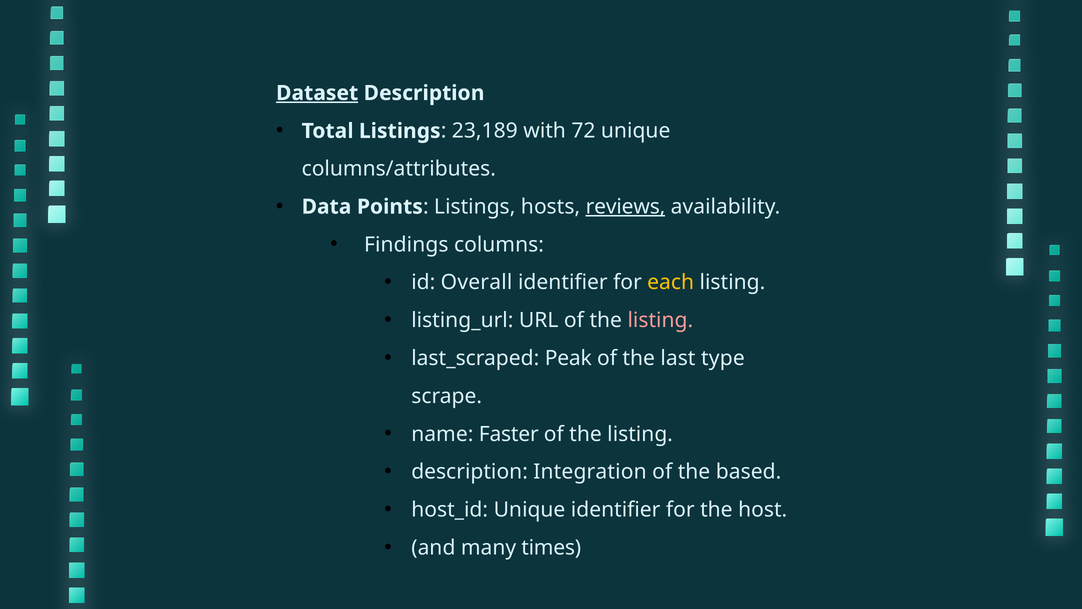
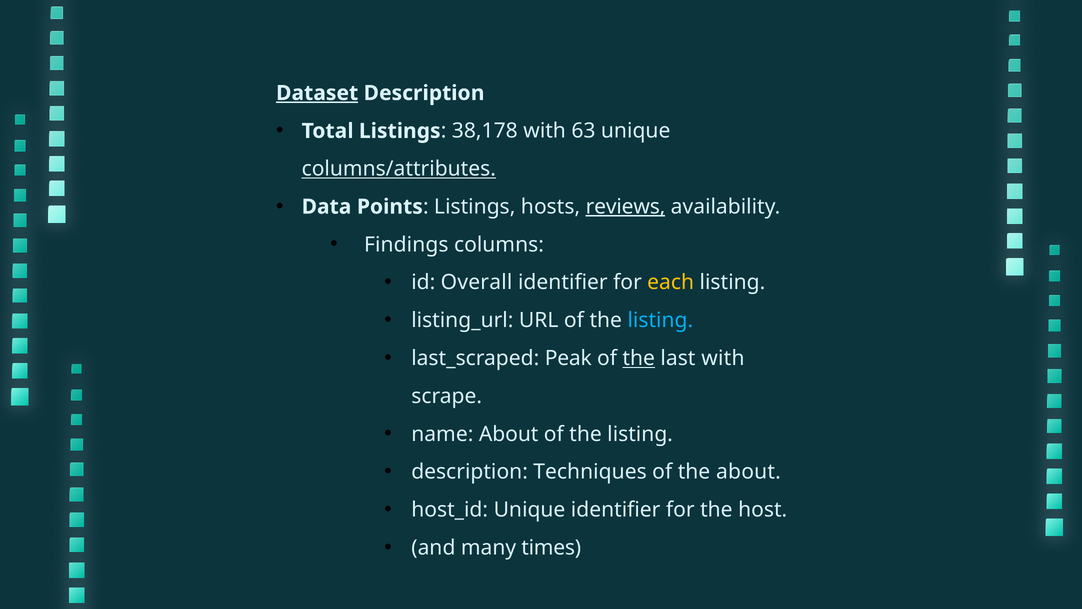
23,189: 23,189 -> 38,178
72: 72 -> 63
columns/attributes underline: none -> present
listing at (660, 320) colour: pink -> light blue
the at (639, 358) underline: none -> present
last type: type -> with
name Faster: Faster -> About
Integration: Integration -> Techniques
the based: based -> about
